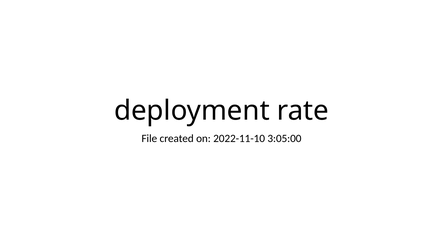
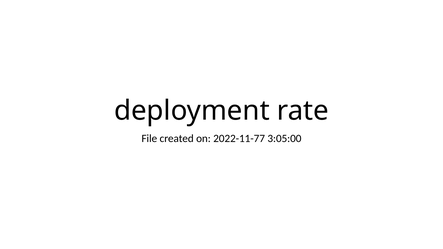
2022-11-10: 2022-11-10 -> 2022-11-77
